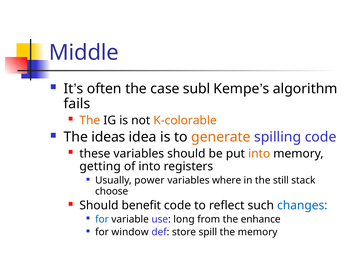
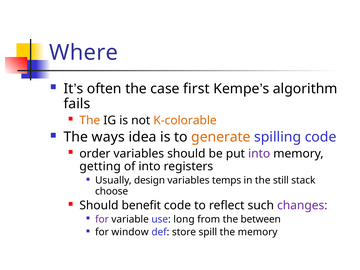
Middle: Middle -> Where
subl: subl -> first
ideas: ideas -> ways
these: these -> order
into at (259, 154) colour: orange -> purple
power: power -> design
where: where -> temps
changes colour: blue -> purple
for at (102, 219) colour: blue -> purple
enhance: enhance -> between
